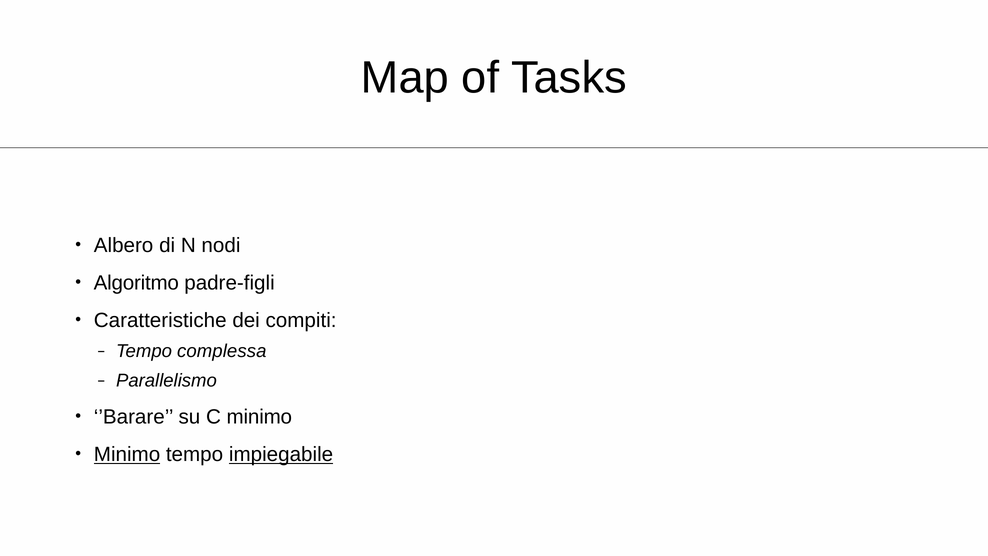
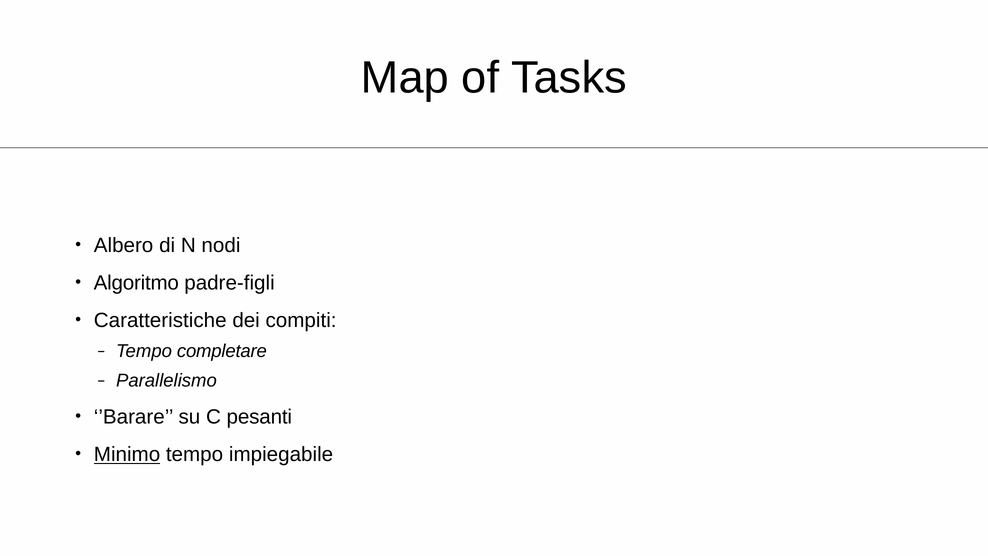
complessa: complessa -> completare
C minimo: minimo -> pesanti
impiegabile underline: present -> none
